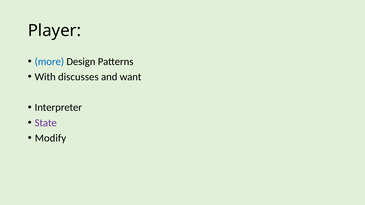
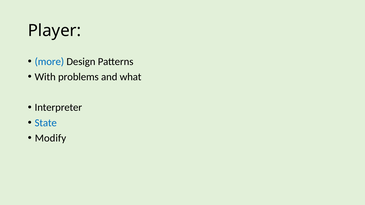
discusses: discusses -> problems
want: want -> what
State colour: purple -> blue
